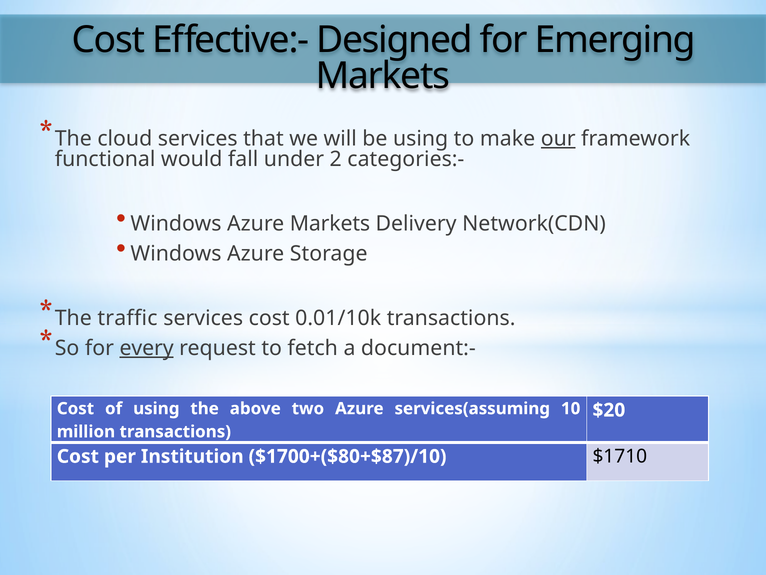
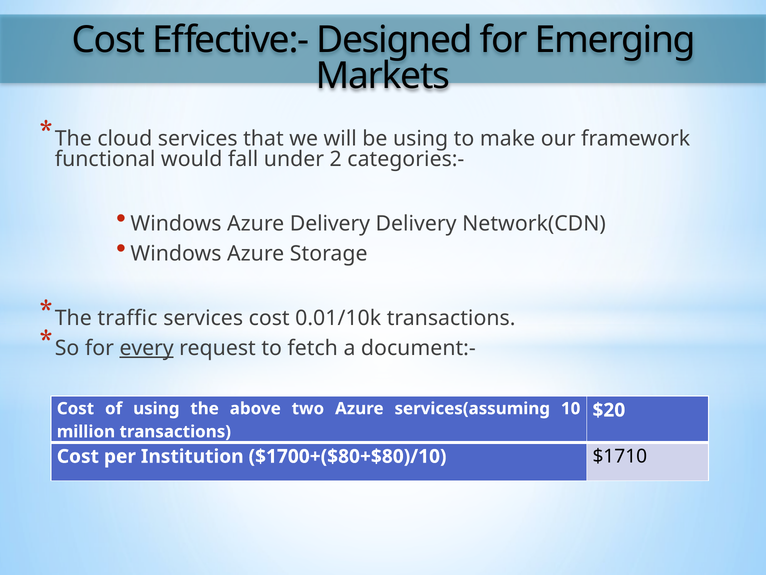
our underline: present -> none
Azure Markets: Markets -> Delivery
$1700+($80+$87)/10: $1700+($80+$87)/10 -> $1700+($80+$80)/10
